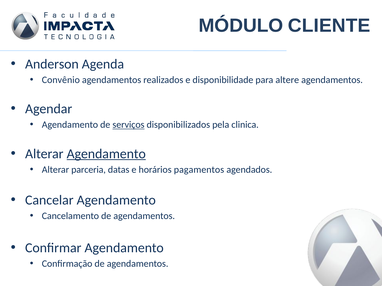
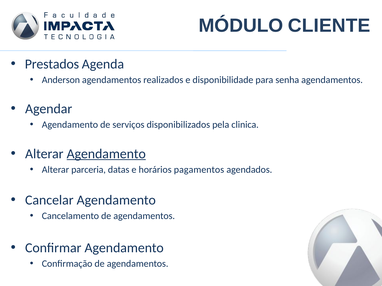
Anderson: Anderson -> Prestados
Convênio: Convênio -> Anderson
altere: altere -> senha
serviços underline: present -> none
